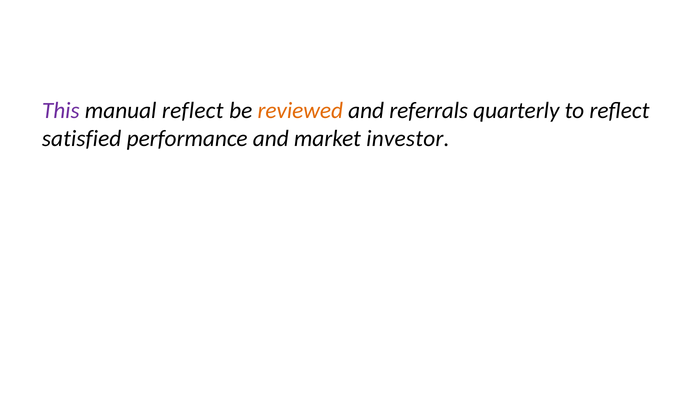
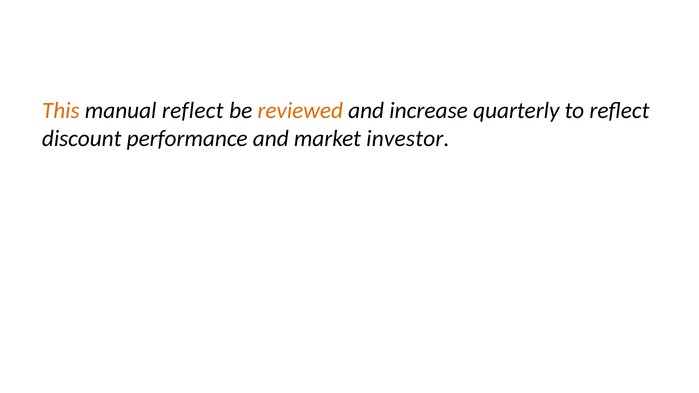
This colour: purple -> orange
referrals: referrals -> increase
satisfied: satisfied -> discount
